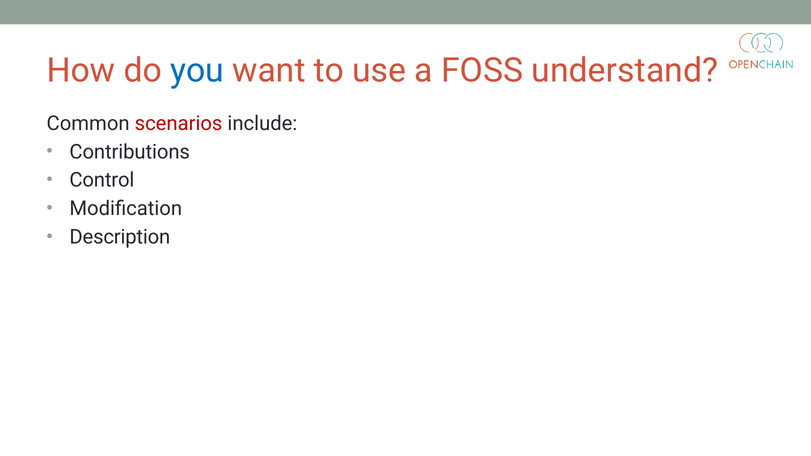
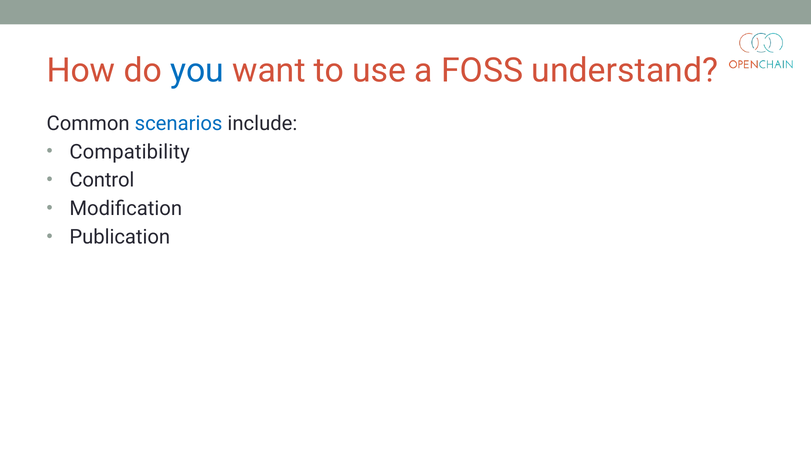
scenarios colour: red -> blue
Contributions: Contributions -> Compatibility
Description: Description -> Publication
